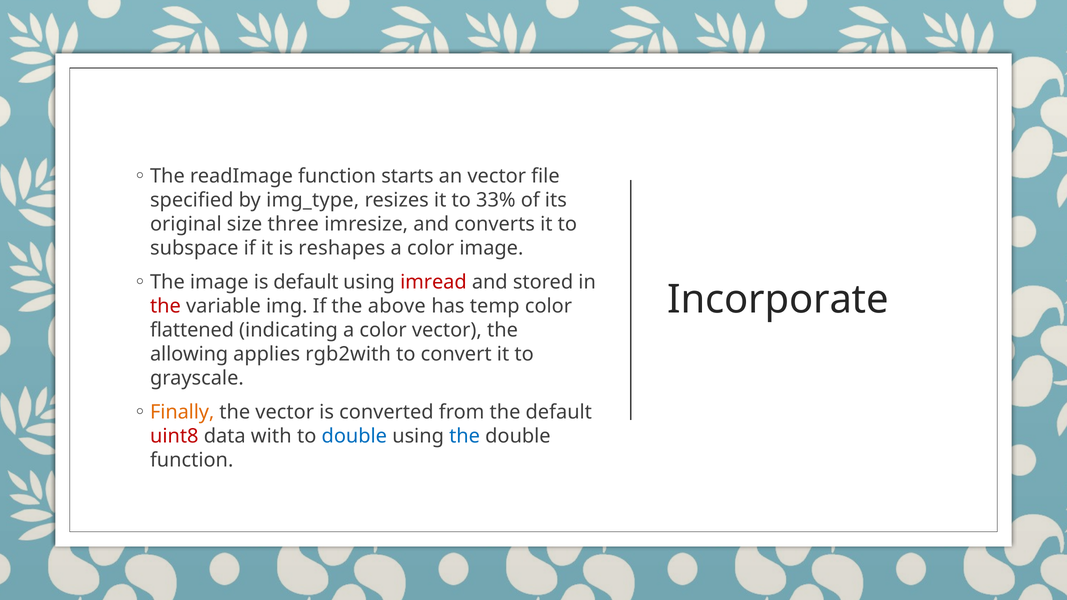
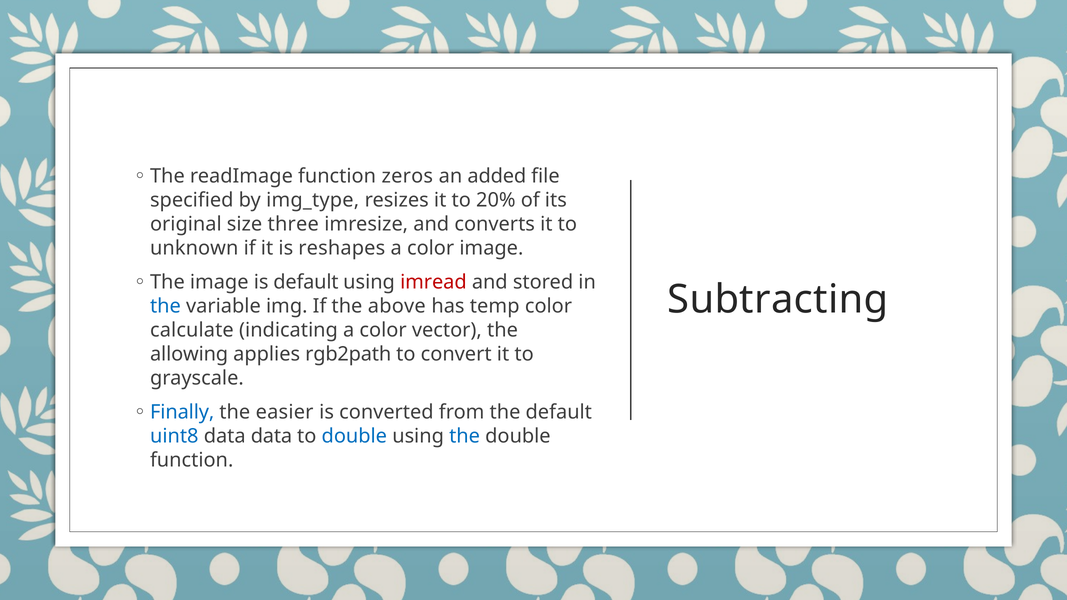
starts: starts -> zeros
an vector: vector -> added
33%: 33% -> 20%
subspace: subspace -> unknown
Incorporate: Incorporate -> Subtracting
the at (165, 306) colour: red -> blue
flattened: flattened -> calculate
rgb2with: rgb2with -> rgb2path
Finally colour: orange -> blue
the vector: vector -> easier
uint8 colour: red -> blue
data with: with -> data
